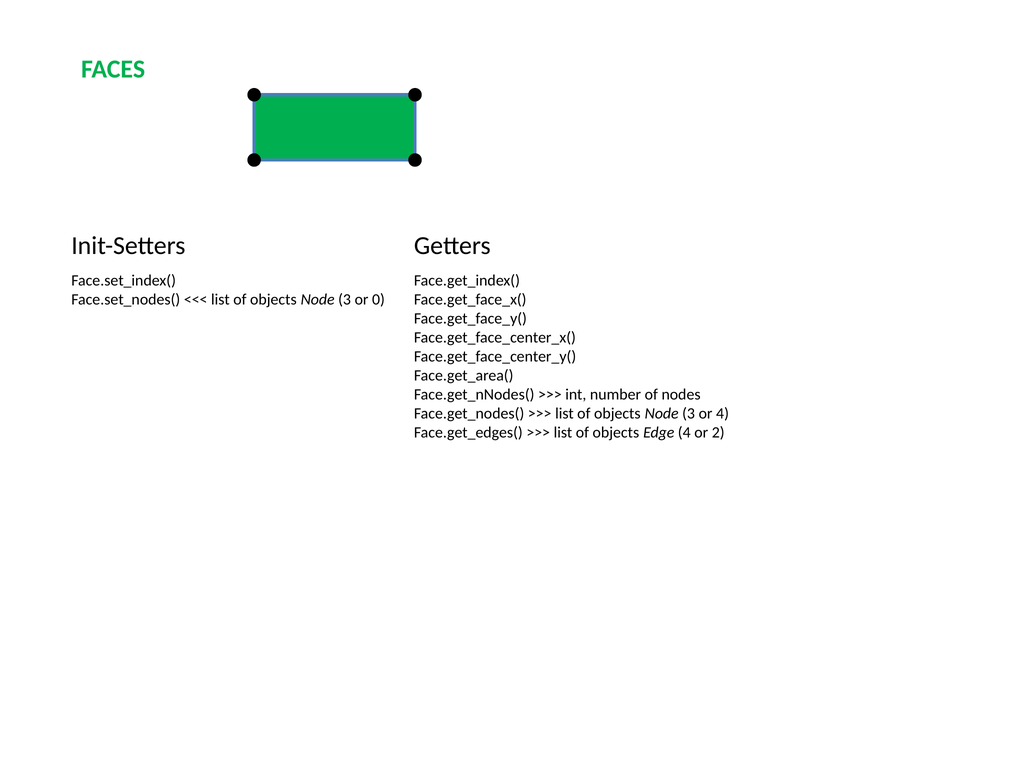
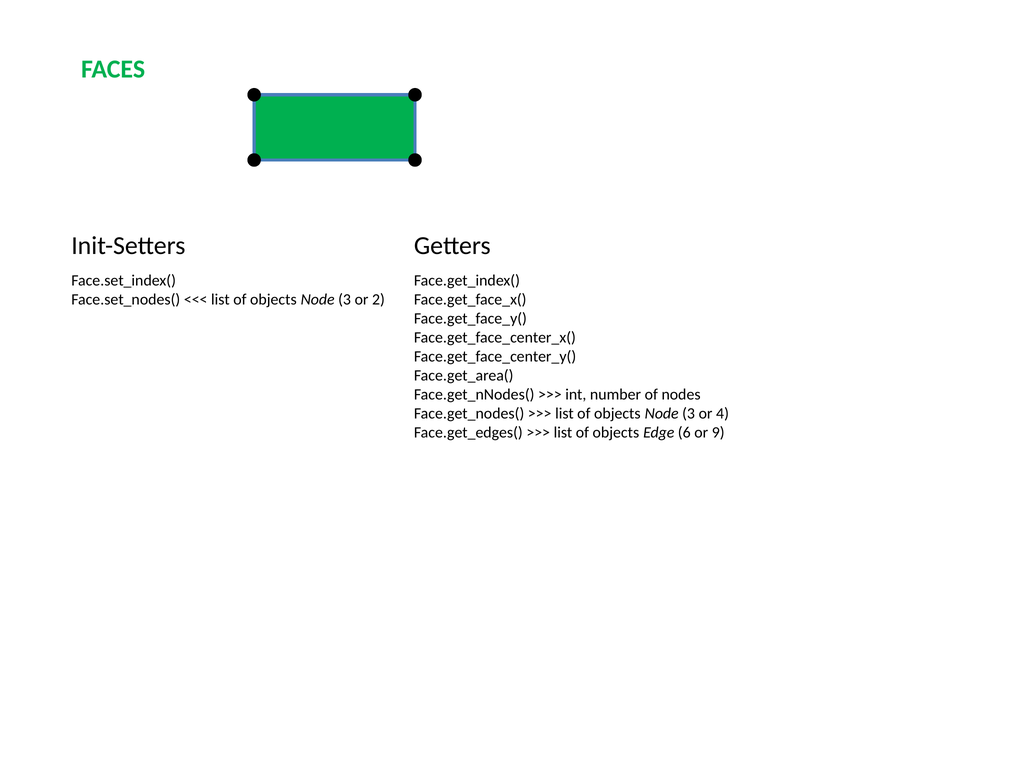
0: 0 -> 2
Edge 4: 4 -> 6
2: 2 -> 9
